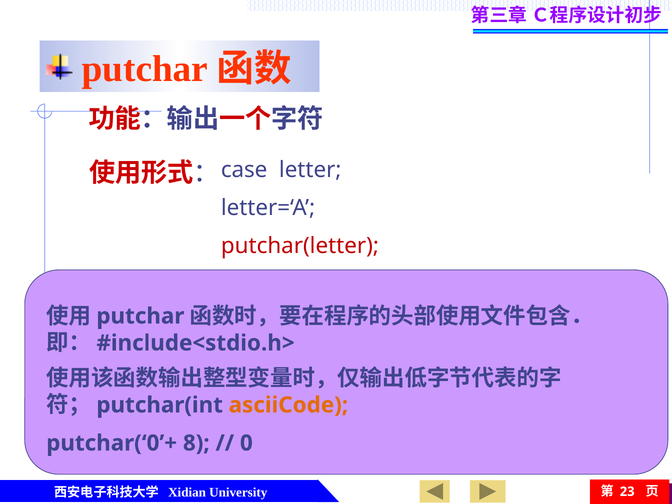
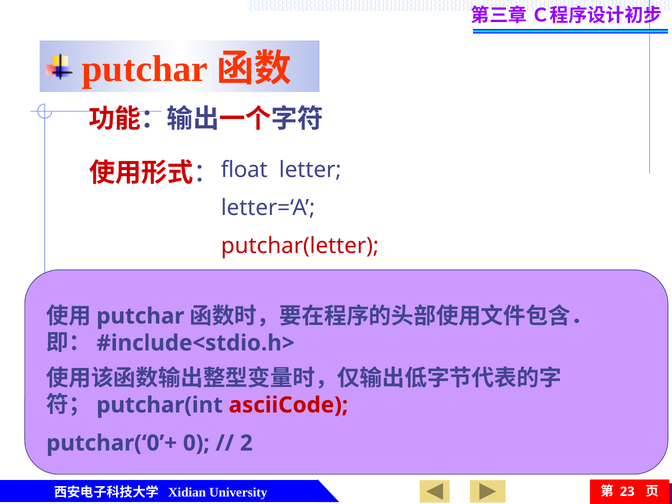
case: case -> float
asciiCode colour: orange -> red
8: 8 -> 0
0: 0 -> 2
